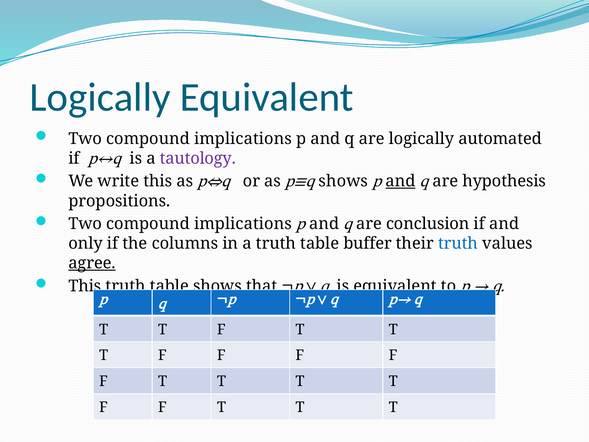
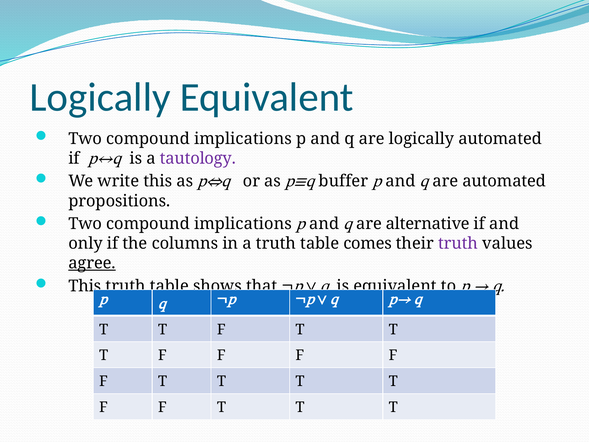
shows at (343, 181): shows -> buffer
and at (401, 181) underline: present -> none
are hypothesis: hypothesis -> automated
conclusion: conclusion -> alternative
buffer: buffer -> comes
truth at (458, 243) colour: blue -> purple
